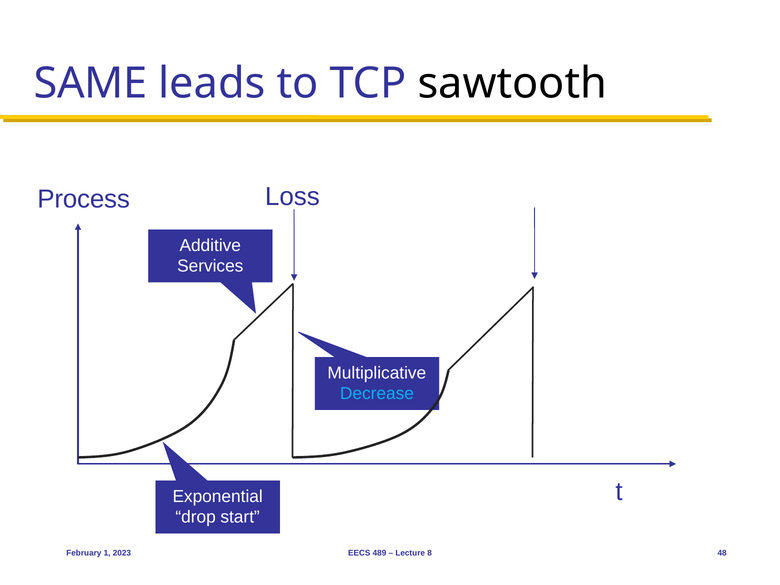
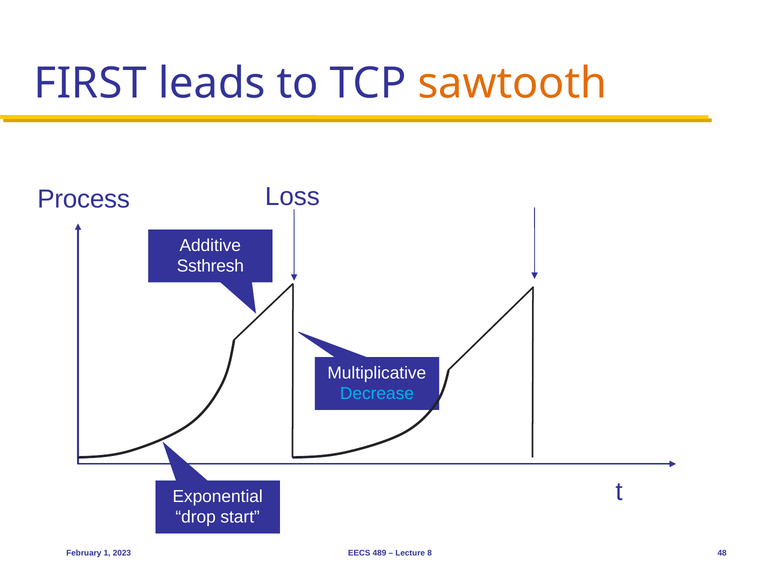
SAME: SAME -> FIRST
sawtooth colour: black -> orange
Services: Services -> Ssthresh
